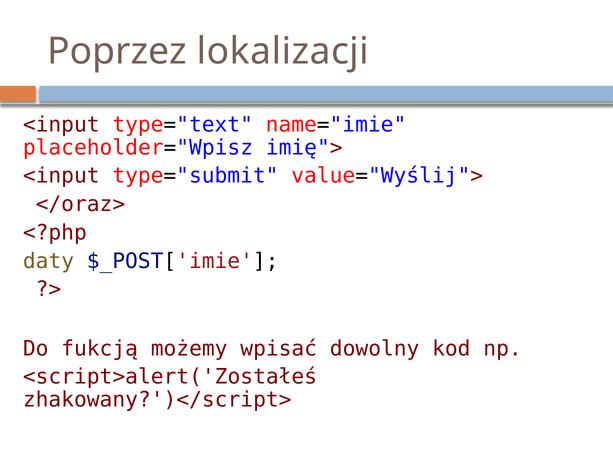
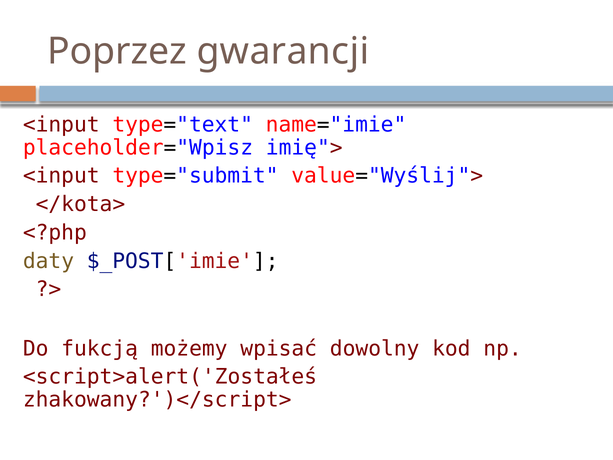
lokalizacji: lokalizacji -> gwarancji
</oraz>: </oraz> -> </kota>
